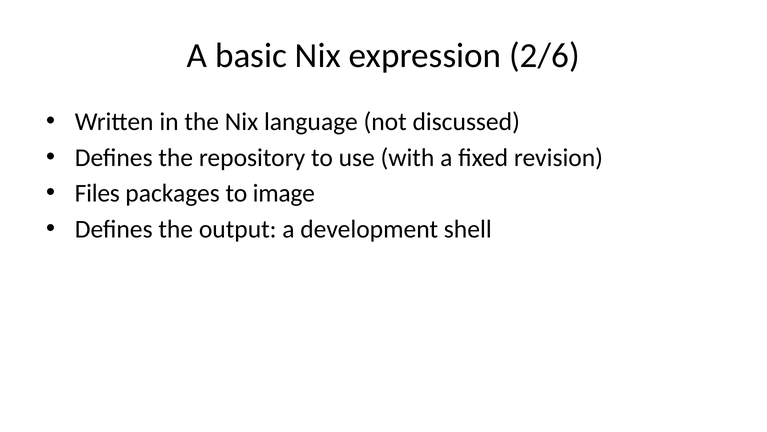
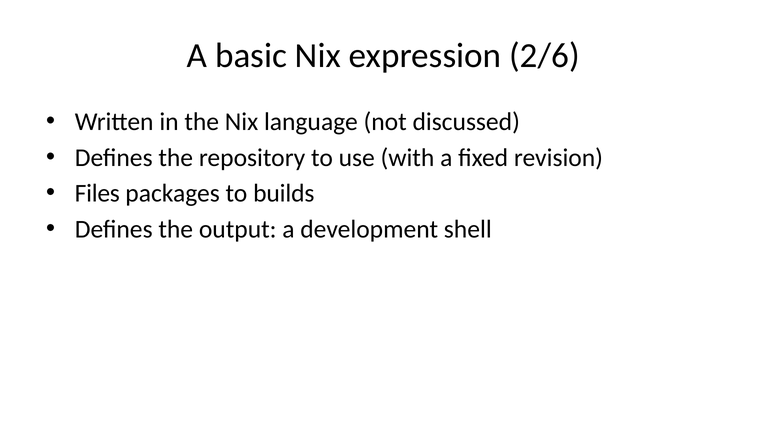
image: image -> builds
